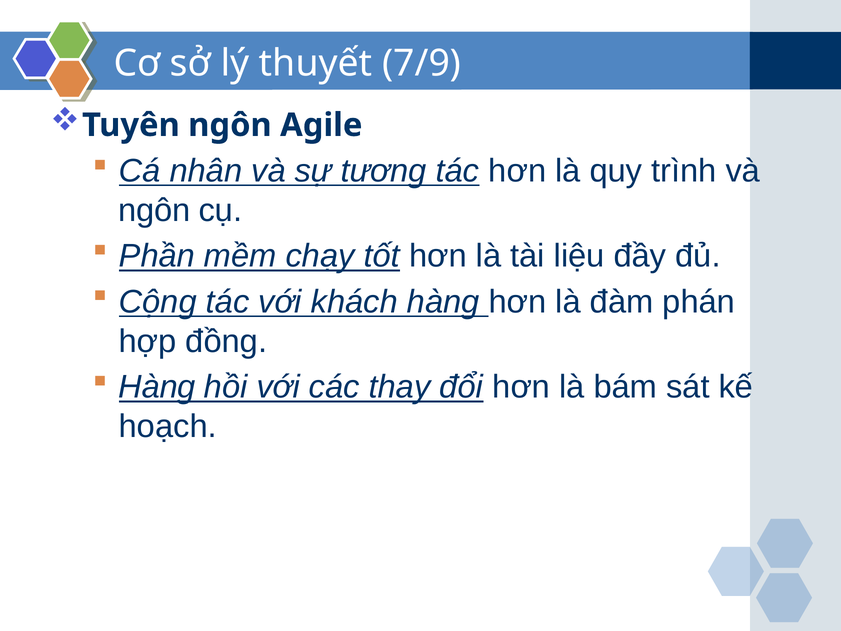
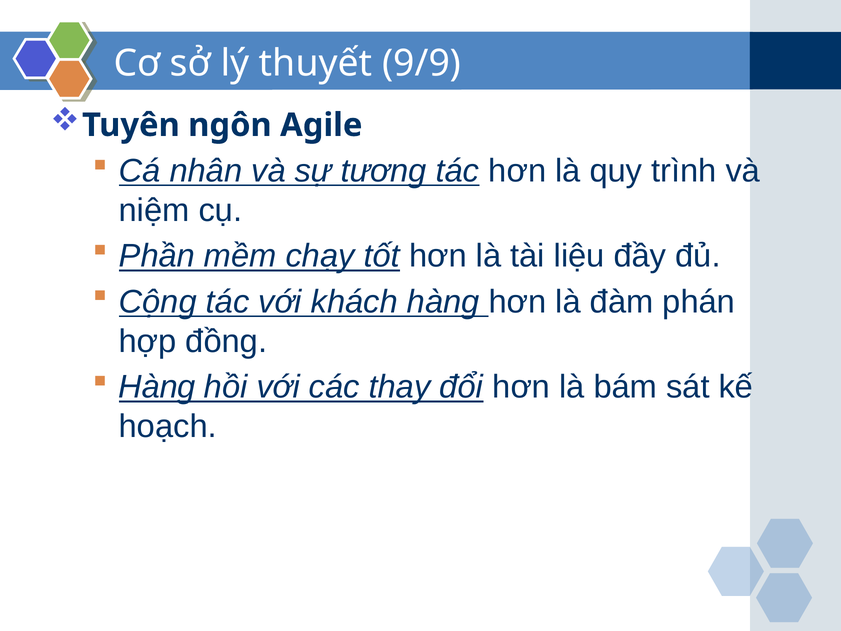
7/9: 7/9 -> 9/9
ngôn at (154, 210): ngôn -> niệm
